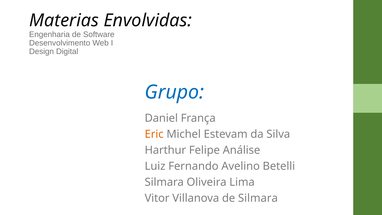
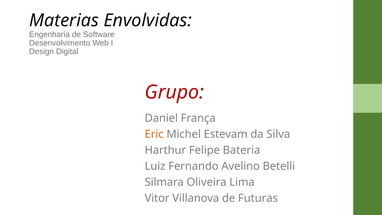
Grupo colour: blue -> red
Análise: Análise -> Bateria
de Silmara: Silmara -> Futuras
